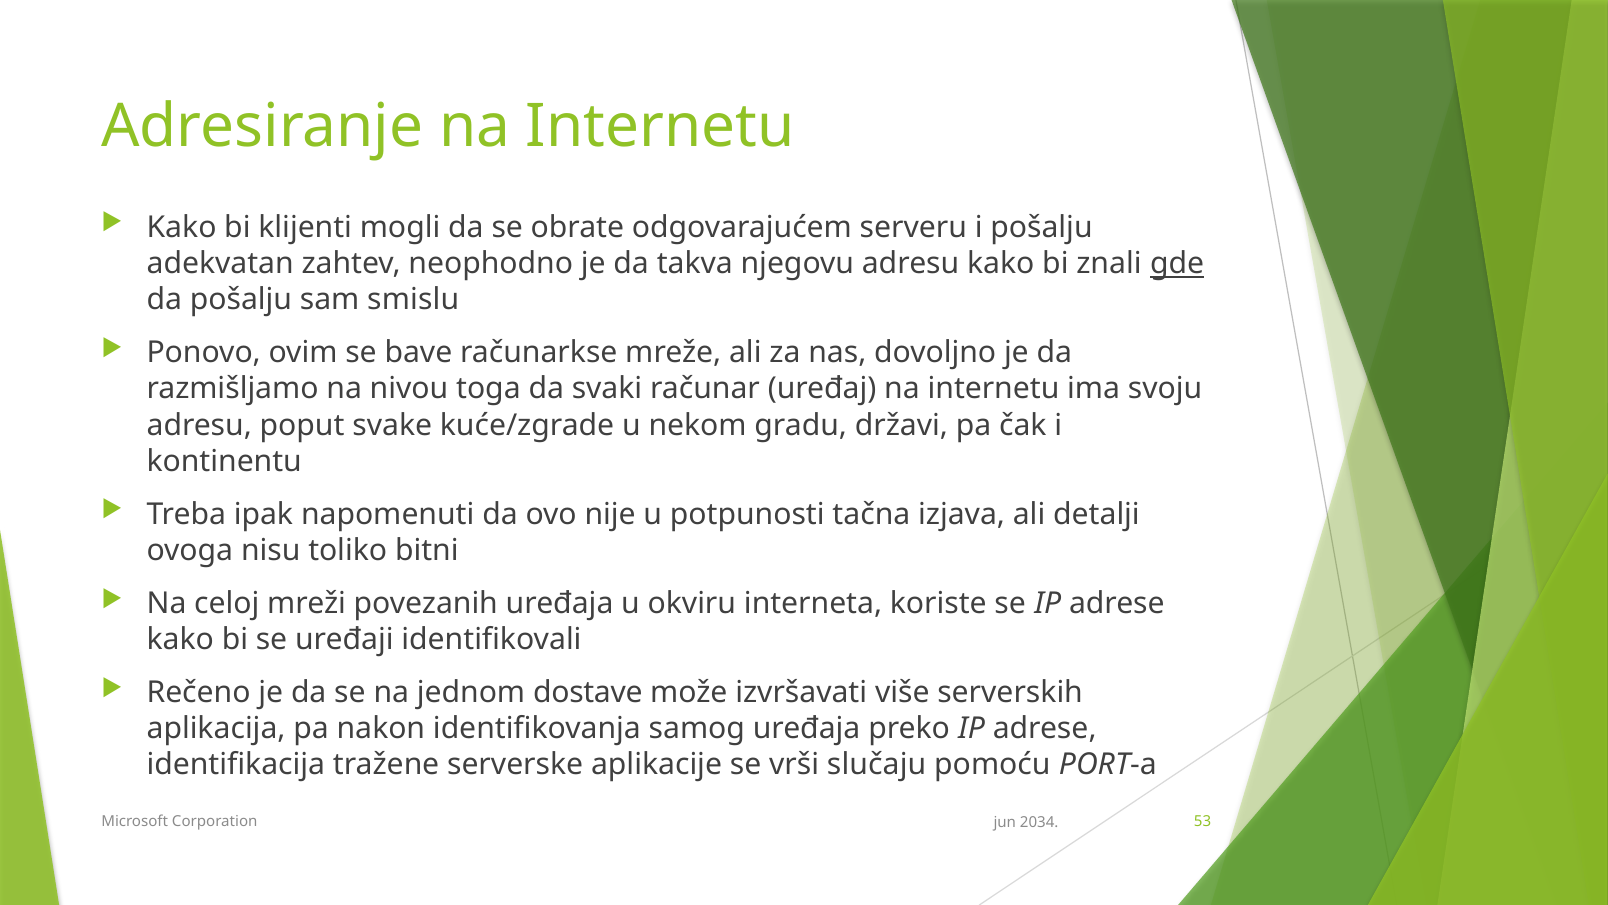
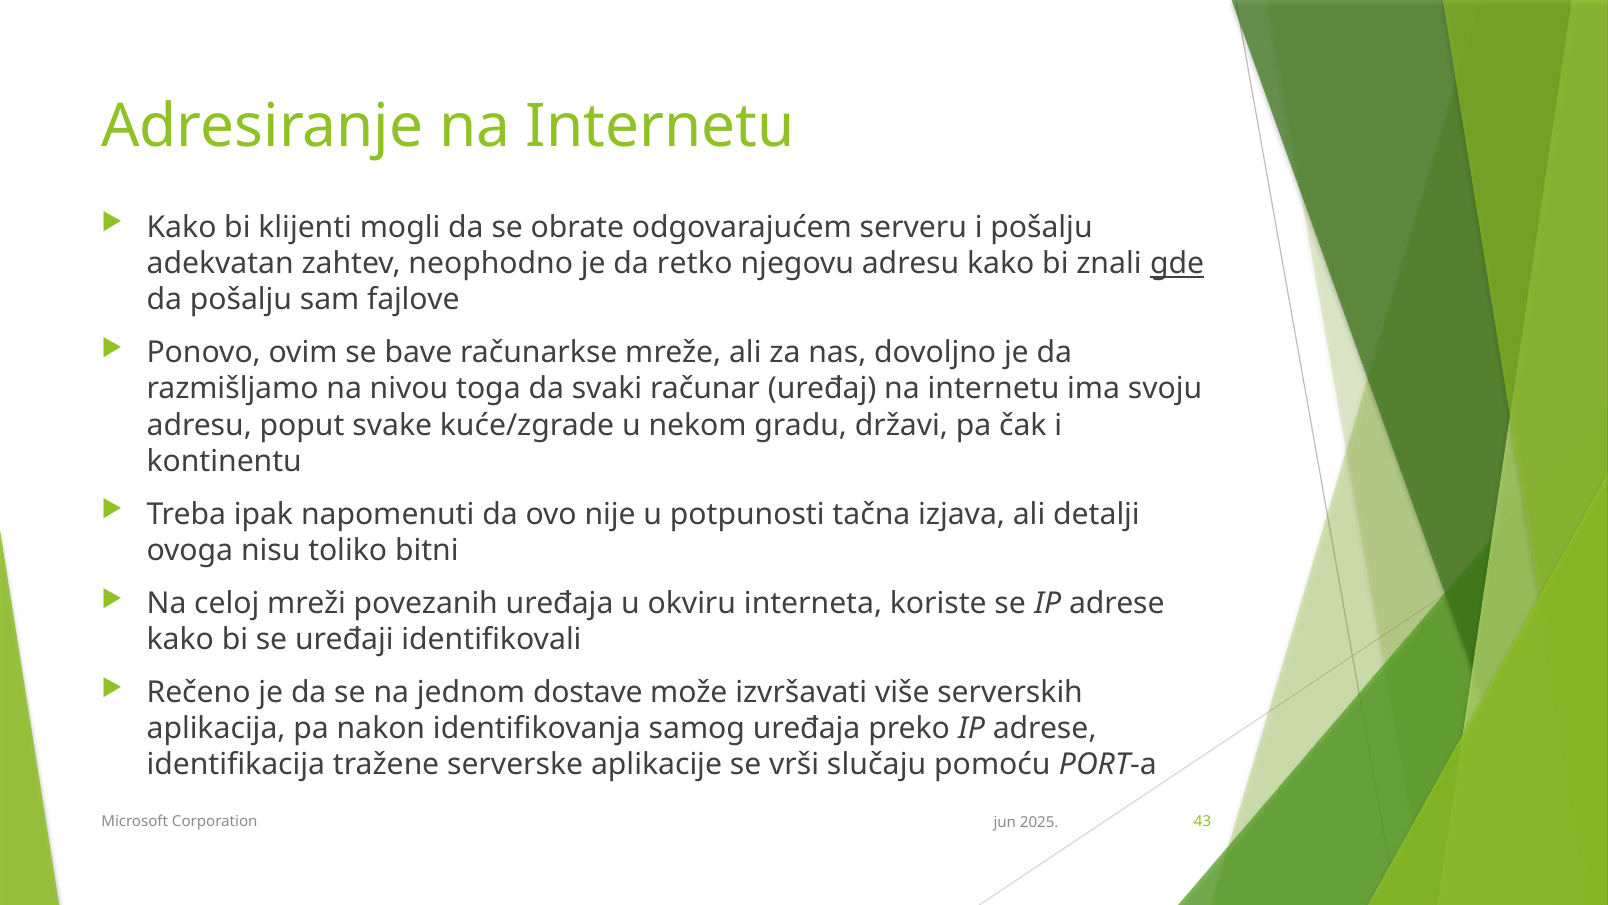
takva: takva -> retko
smislu: smislu -> fajlove
53: 53 -> 43
2034: 2034 -> 2025
